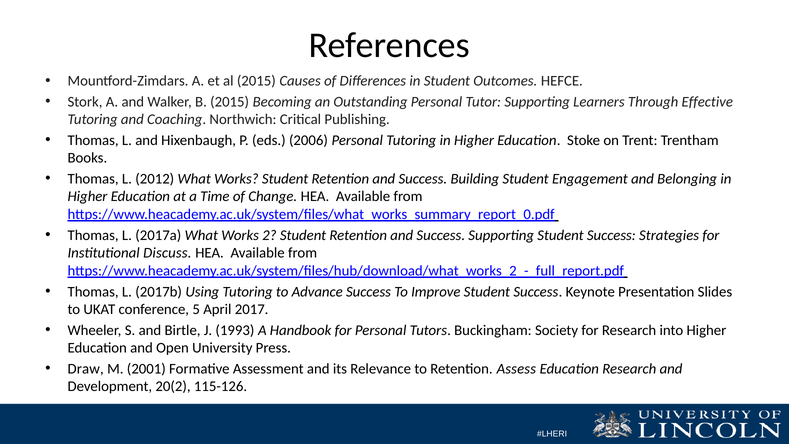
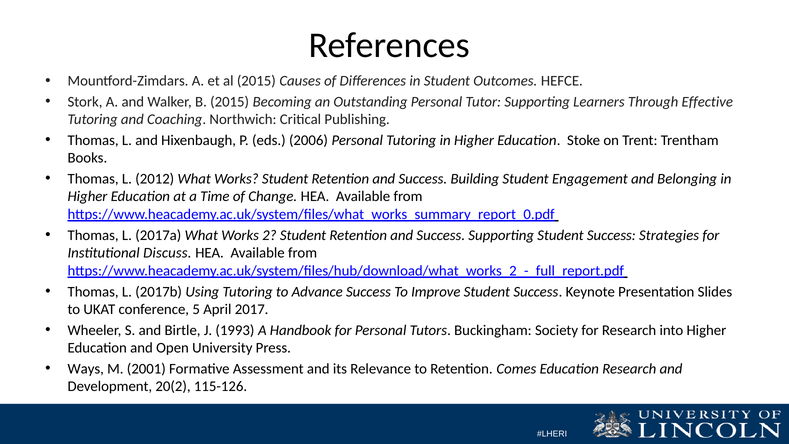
Draw: Draw -> Ways
Assess: Assess -> Comes
